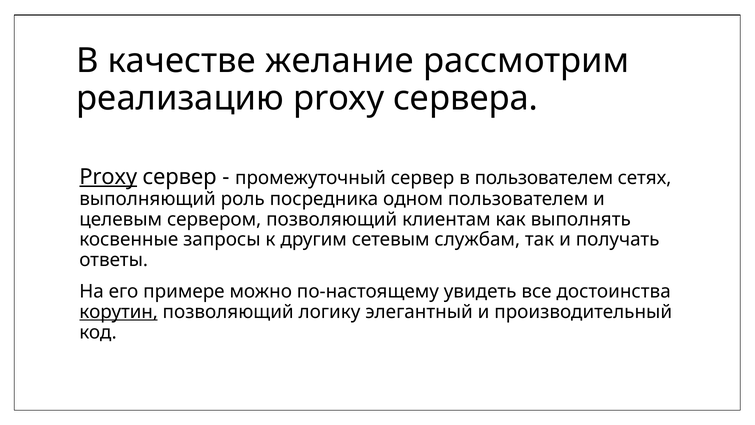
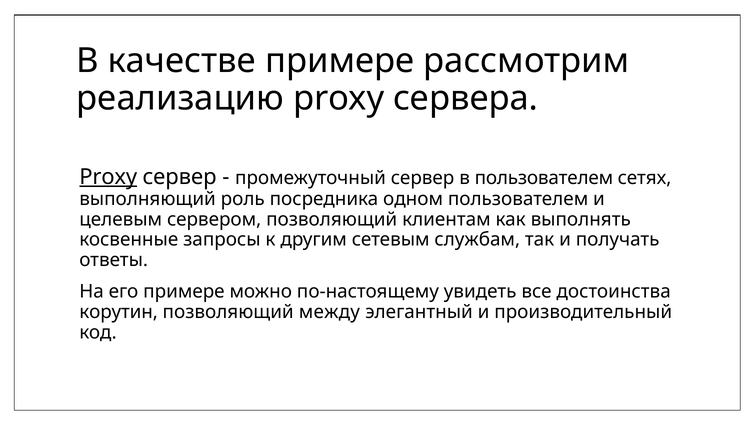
качестве желание: желание -> примере
корутин underline: present -> none
логику: логику -> между
